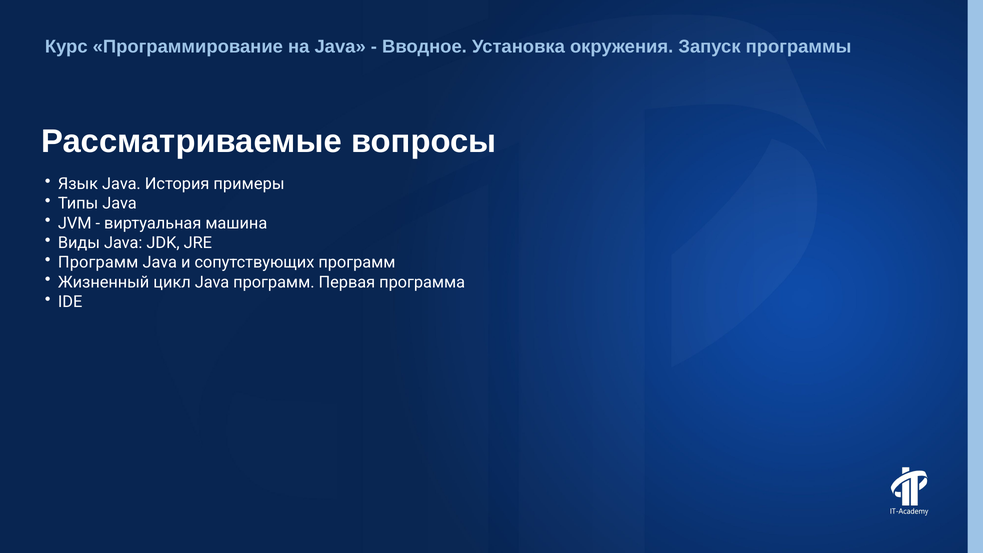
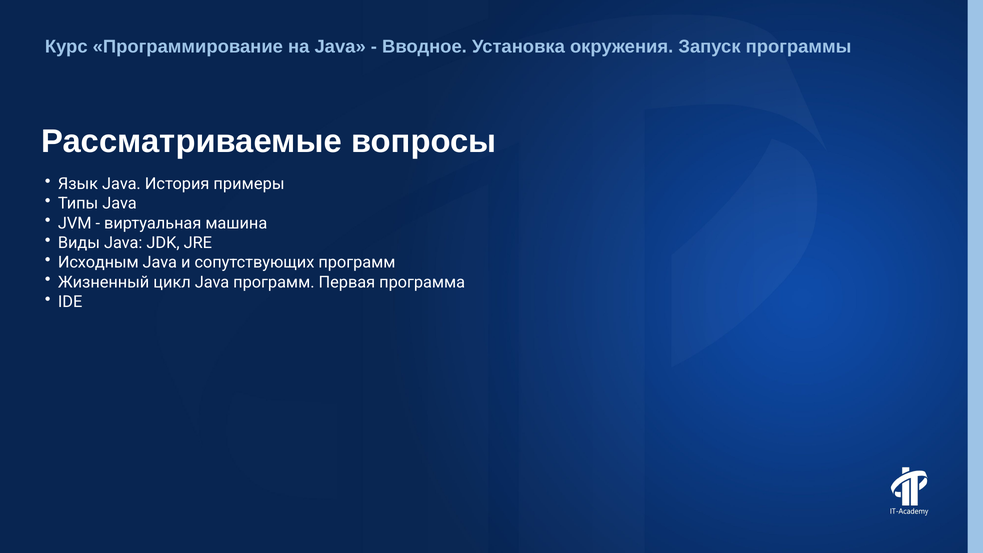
Программ at (98, 262): Программ -> Исходным
